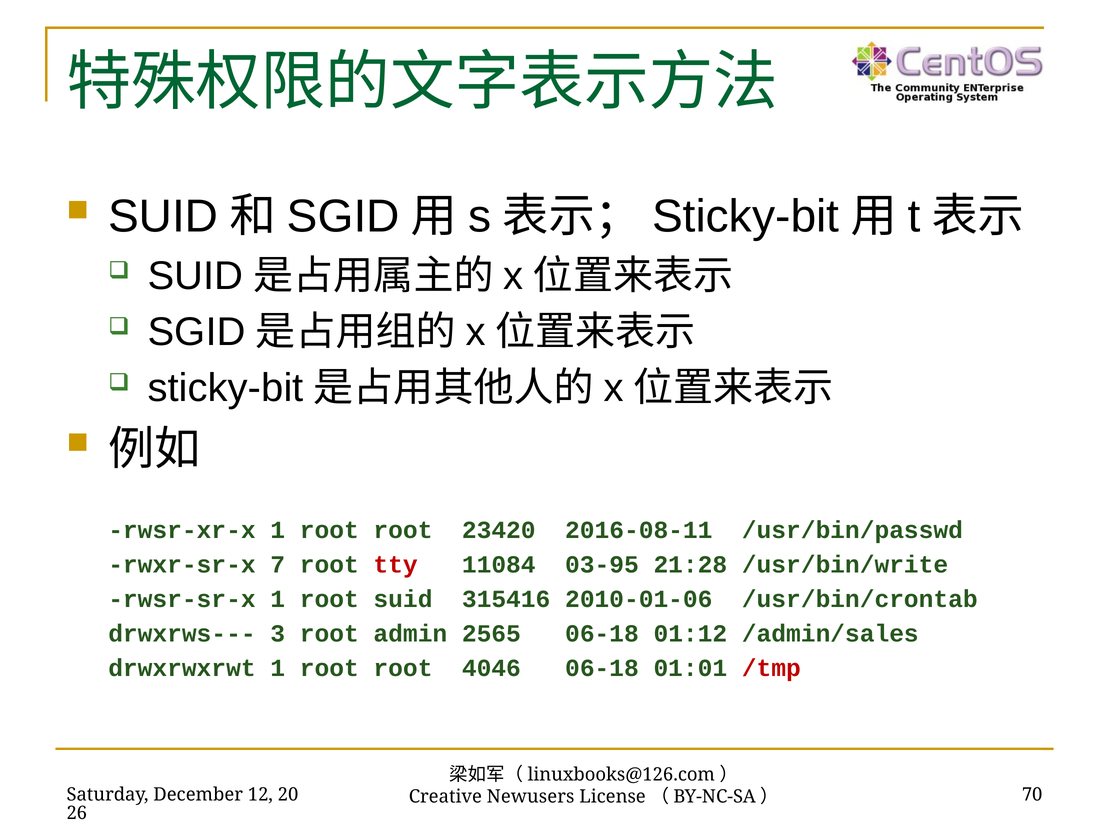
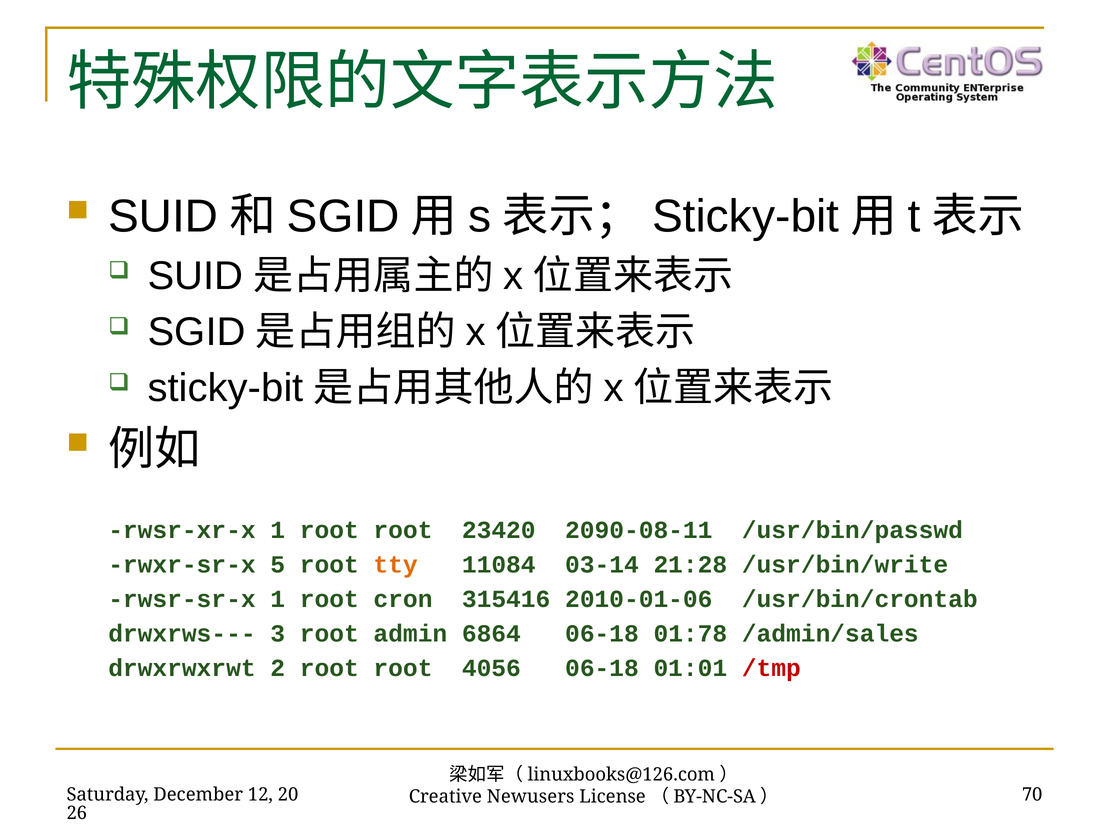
2016-08-11: 2016-08-11 -> 2090-08-11
7: 7 -> 5
tty colour: red -> orange
03-95: 03-95 -> 03-14
root suid: suid -> cron
2565: 2565 -> 6864
01:12: 01:12 -> 01:78
drwxrwxrwt 1: 1 -> 2
4046: 4046 -> 4056
